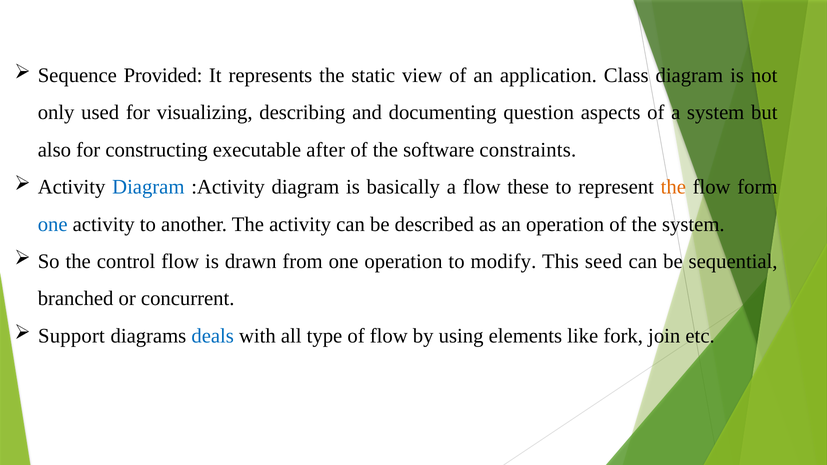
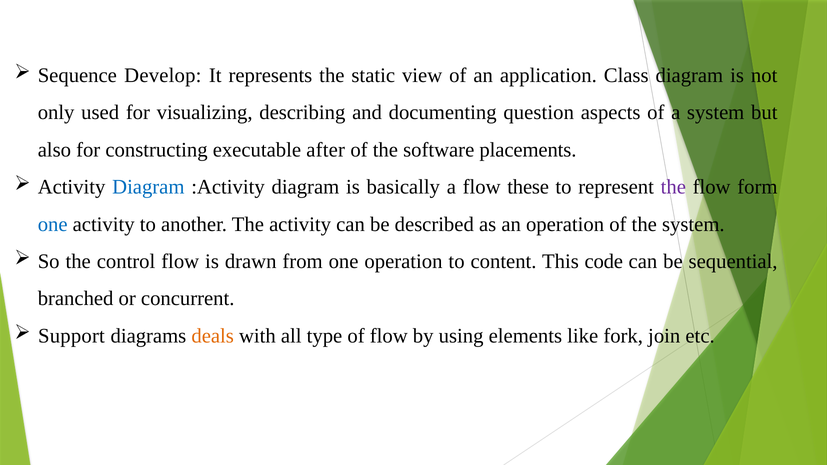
Provided: Provided -> Develop
constraints: constraints -> placements
the at (673, 187) colour: orange -> purple
modify: modify -> content
seed: seed -> code
deals colour: blue -> orange
